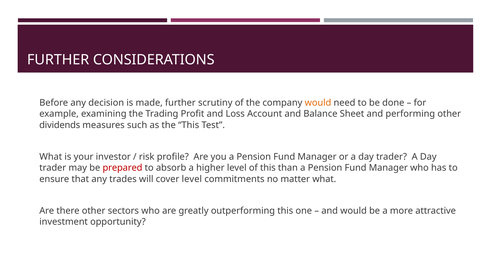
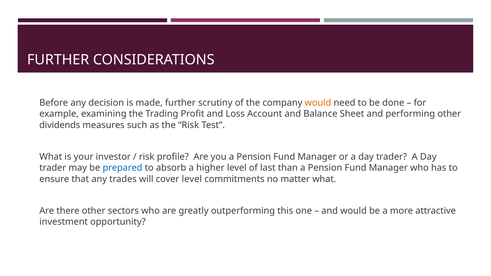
the This: This -> Risk
prepared colour: red -> blue
of this: this -> last
